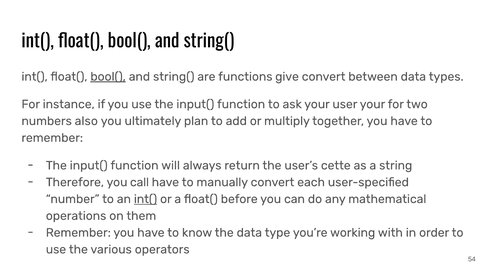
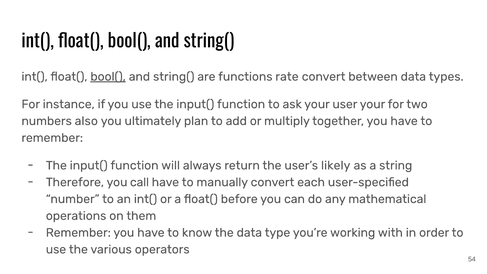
give: give -> rate
cette: cette -> likely
int( at (146, 199) underline: present -> none
